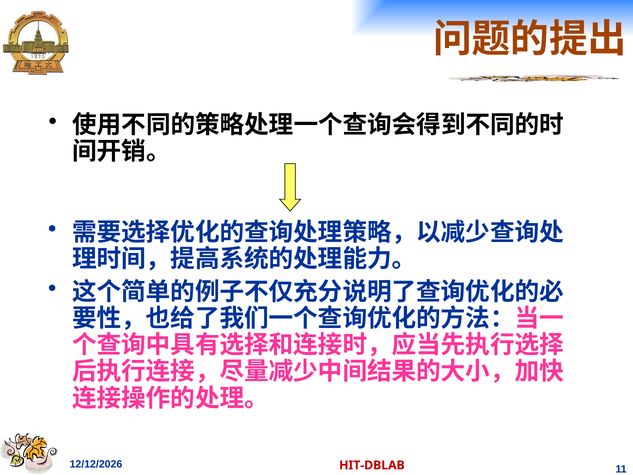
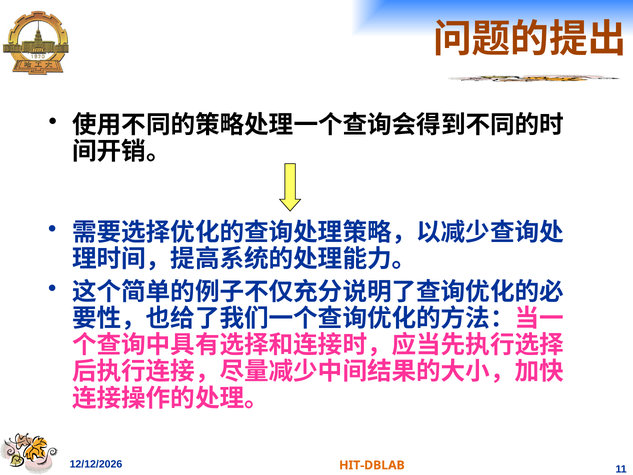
HIT-DBLAB colour: red -> orange
